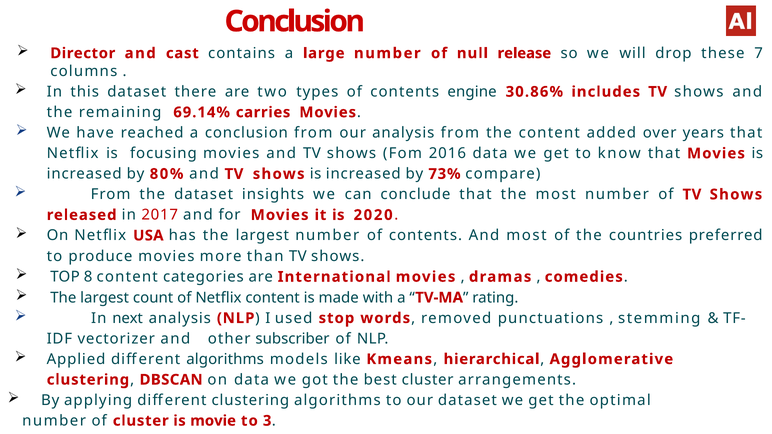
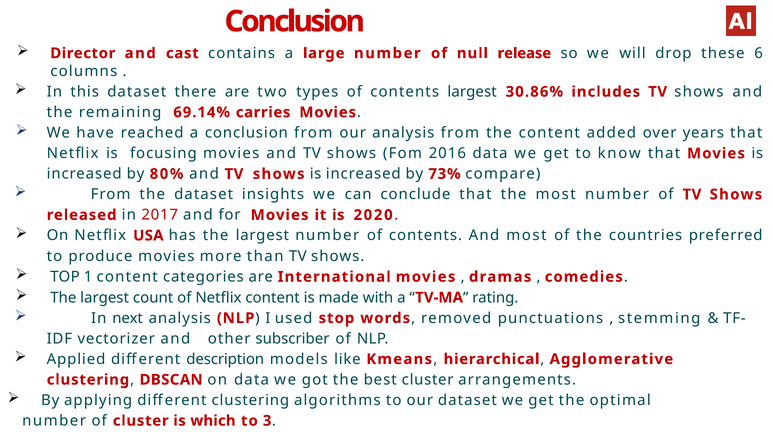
7: 7 -> 6
contents engine: engine -> largest
8: 8 -> 1
different algorithms: algorithms -> description
movie: movie -> which
